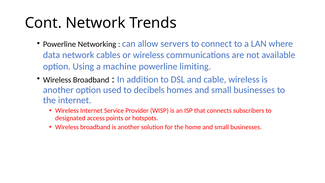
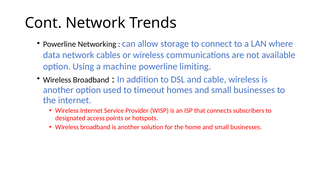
servers: servers -> storage
decibels: decibels -> timeout
